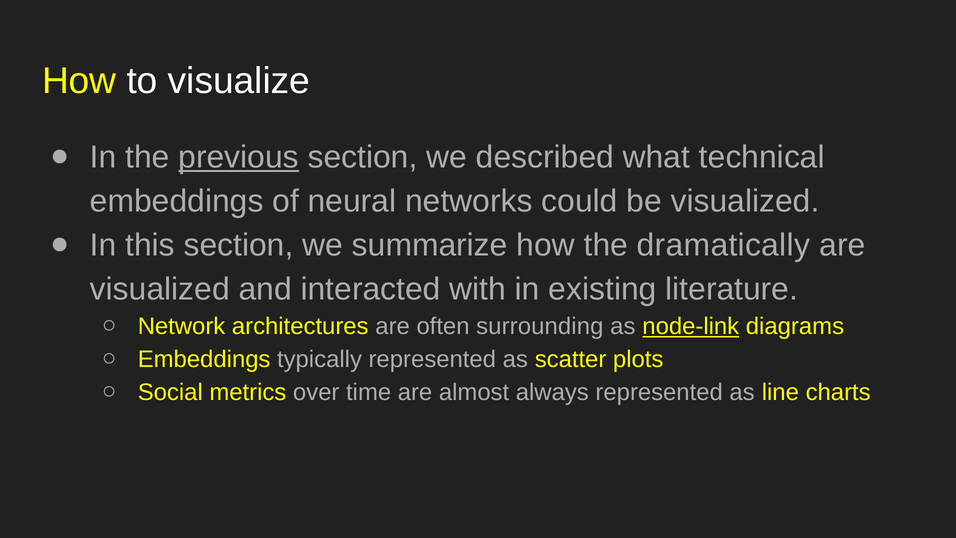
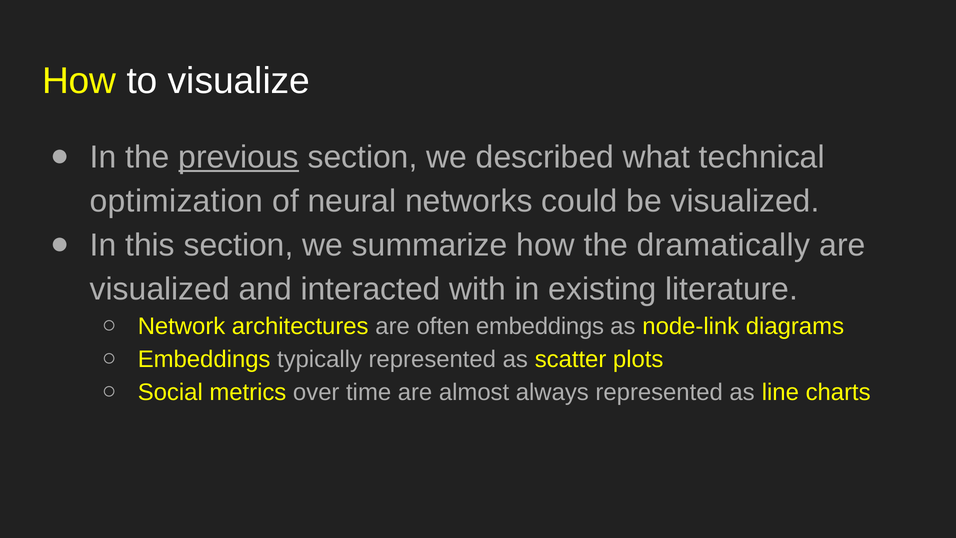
embeddings at (177, 201): embeddings -> optimization
often surrounding: surrounding -> embeddings
node-link underline: present -> none
